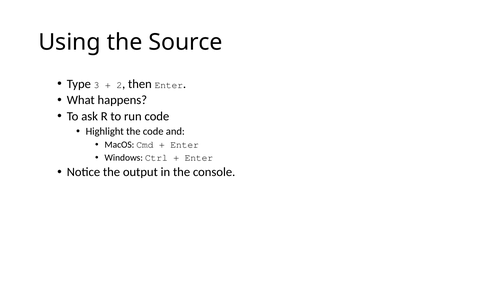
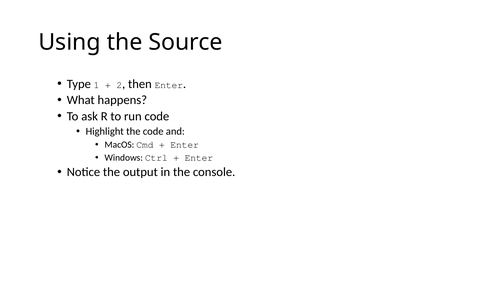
3: 3 -> 1
